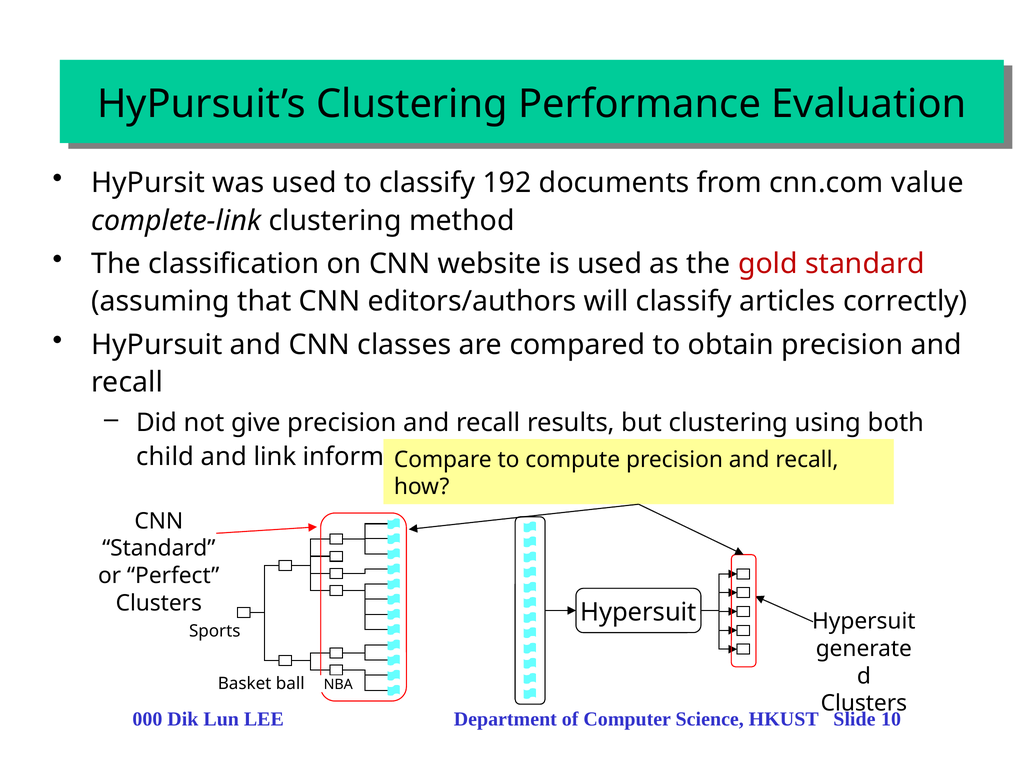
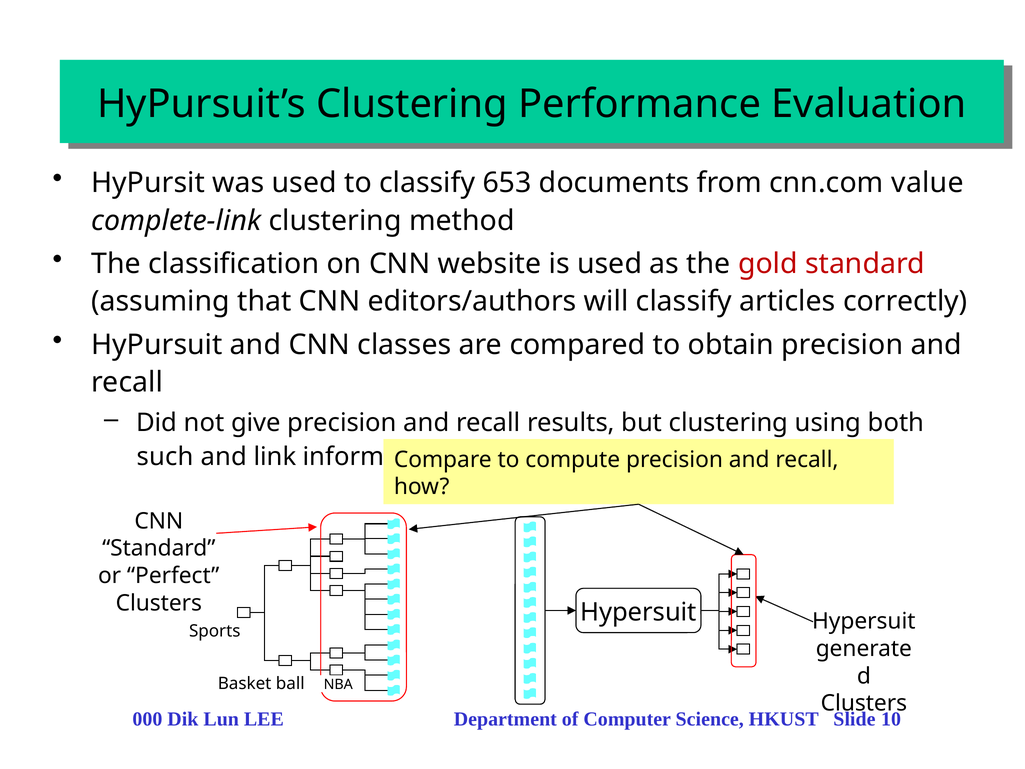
192: 192 -> 653
child: child -> such
